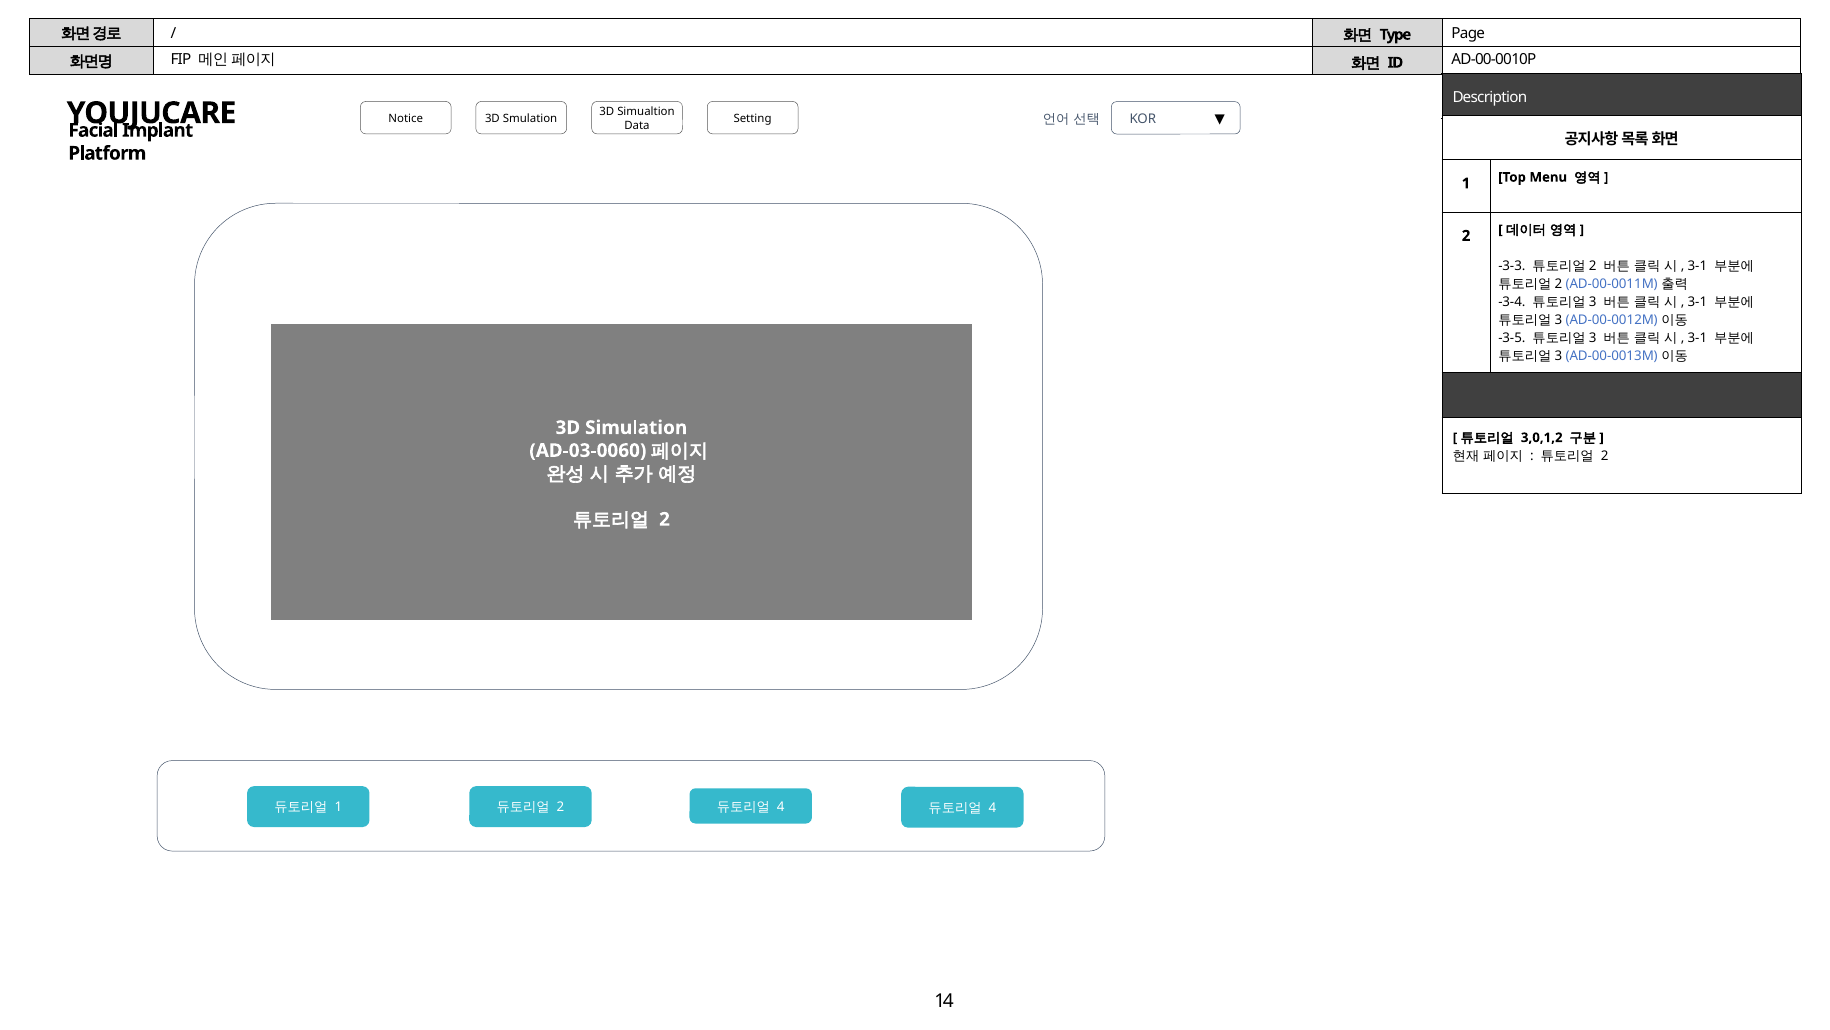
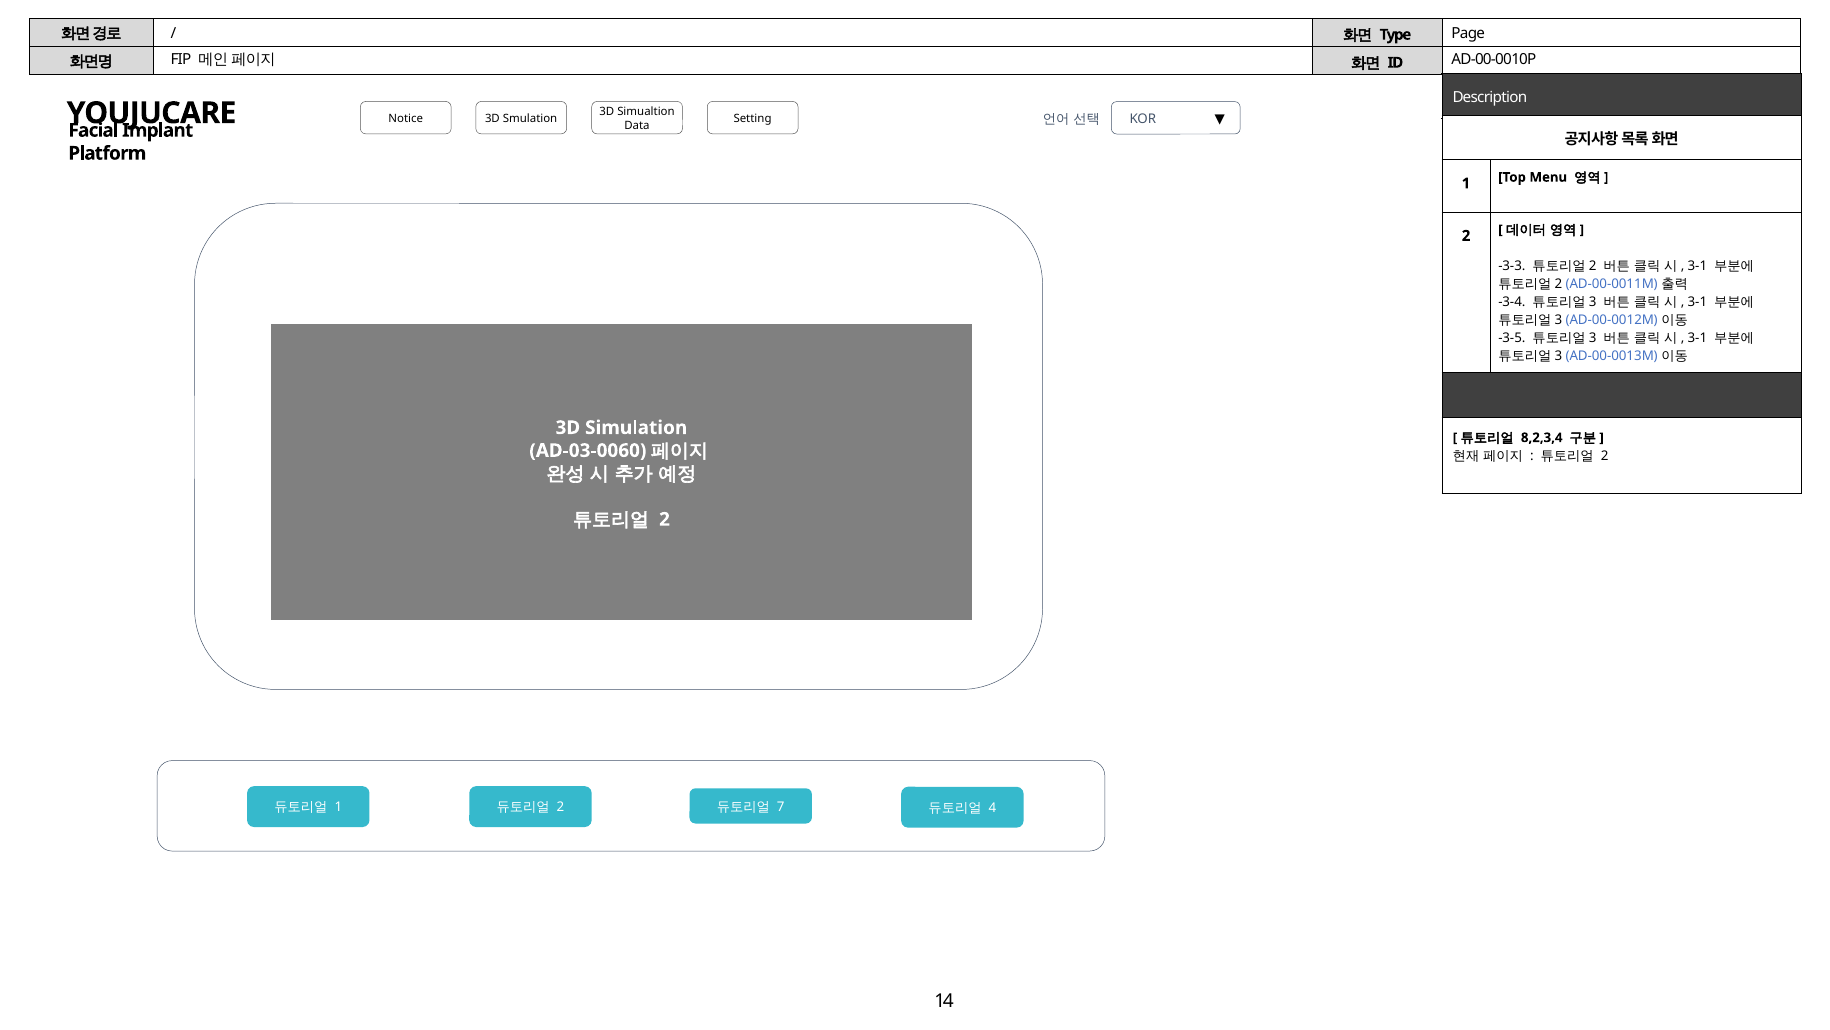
3,0,1,2: 3,0,1,2 -> 8,2,3,4
4 at (781, 806): 4 -> 7
